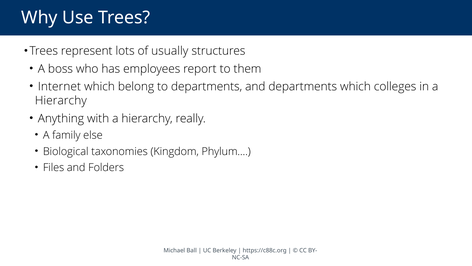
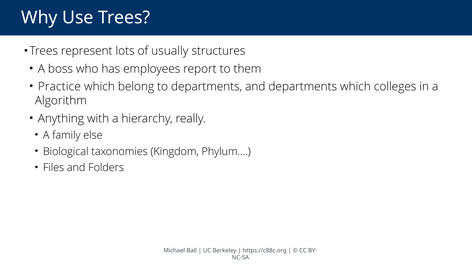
Internet: Internet -> Practice
Hierarchy at (61, 101): Hierarchy -> Algorithm
